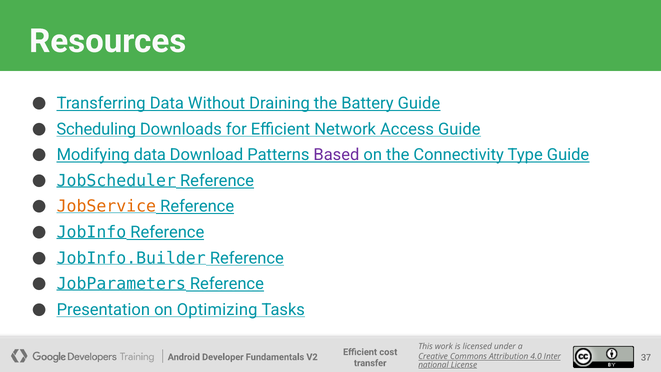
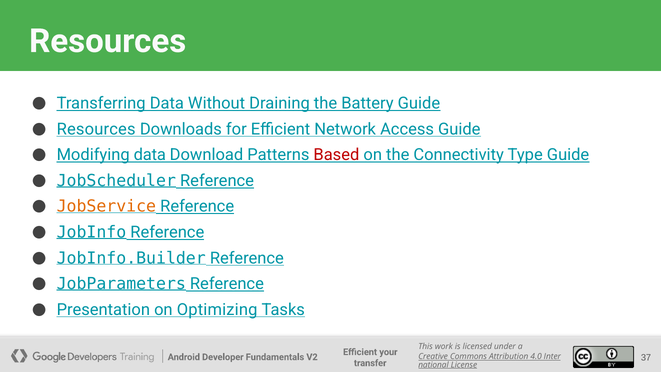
Scheduling at (96, 129): Scheduling -> Resources
Based colour: purple -> red
cost: cost -> your
